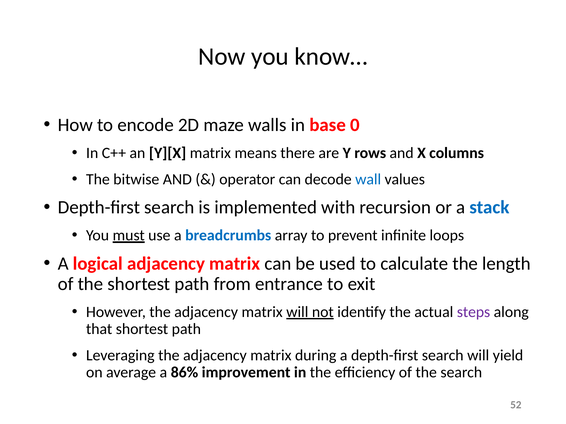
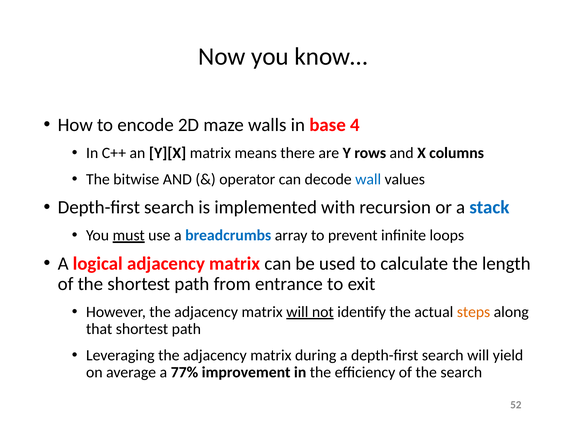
0: 0 -> 4
steps colour: purple -> orange
86%: 86% -> 77%
